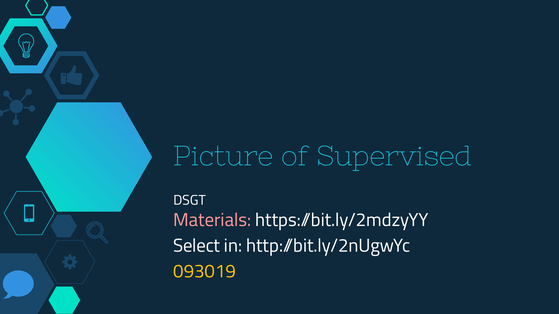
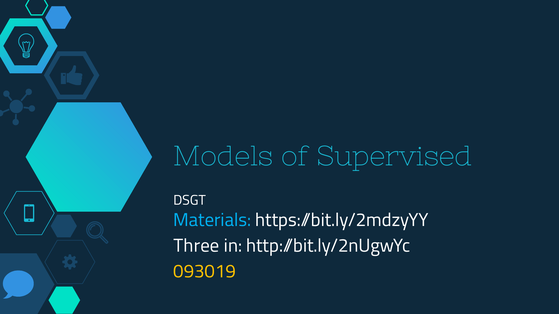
Picture: Picture -> Models
Materials colour: pink -> light blue
Select: Select -> Three
